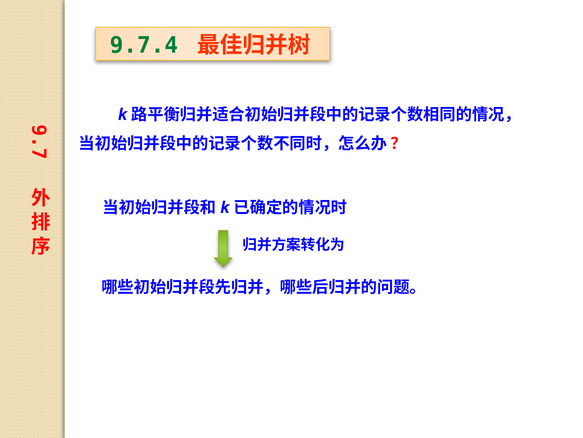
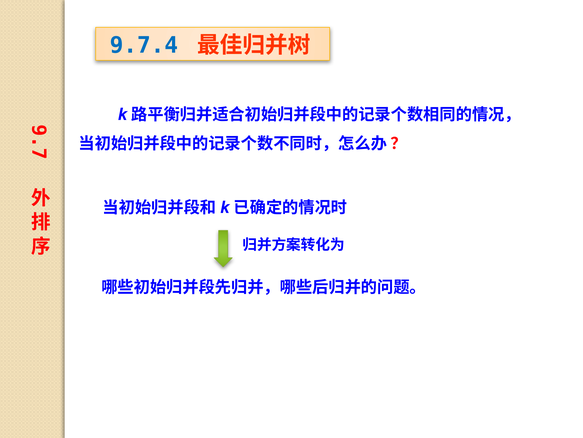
9.7.4 colour: green -> blue
